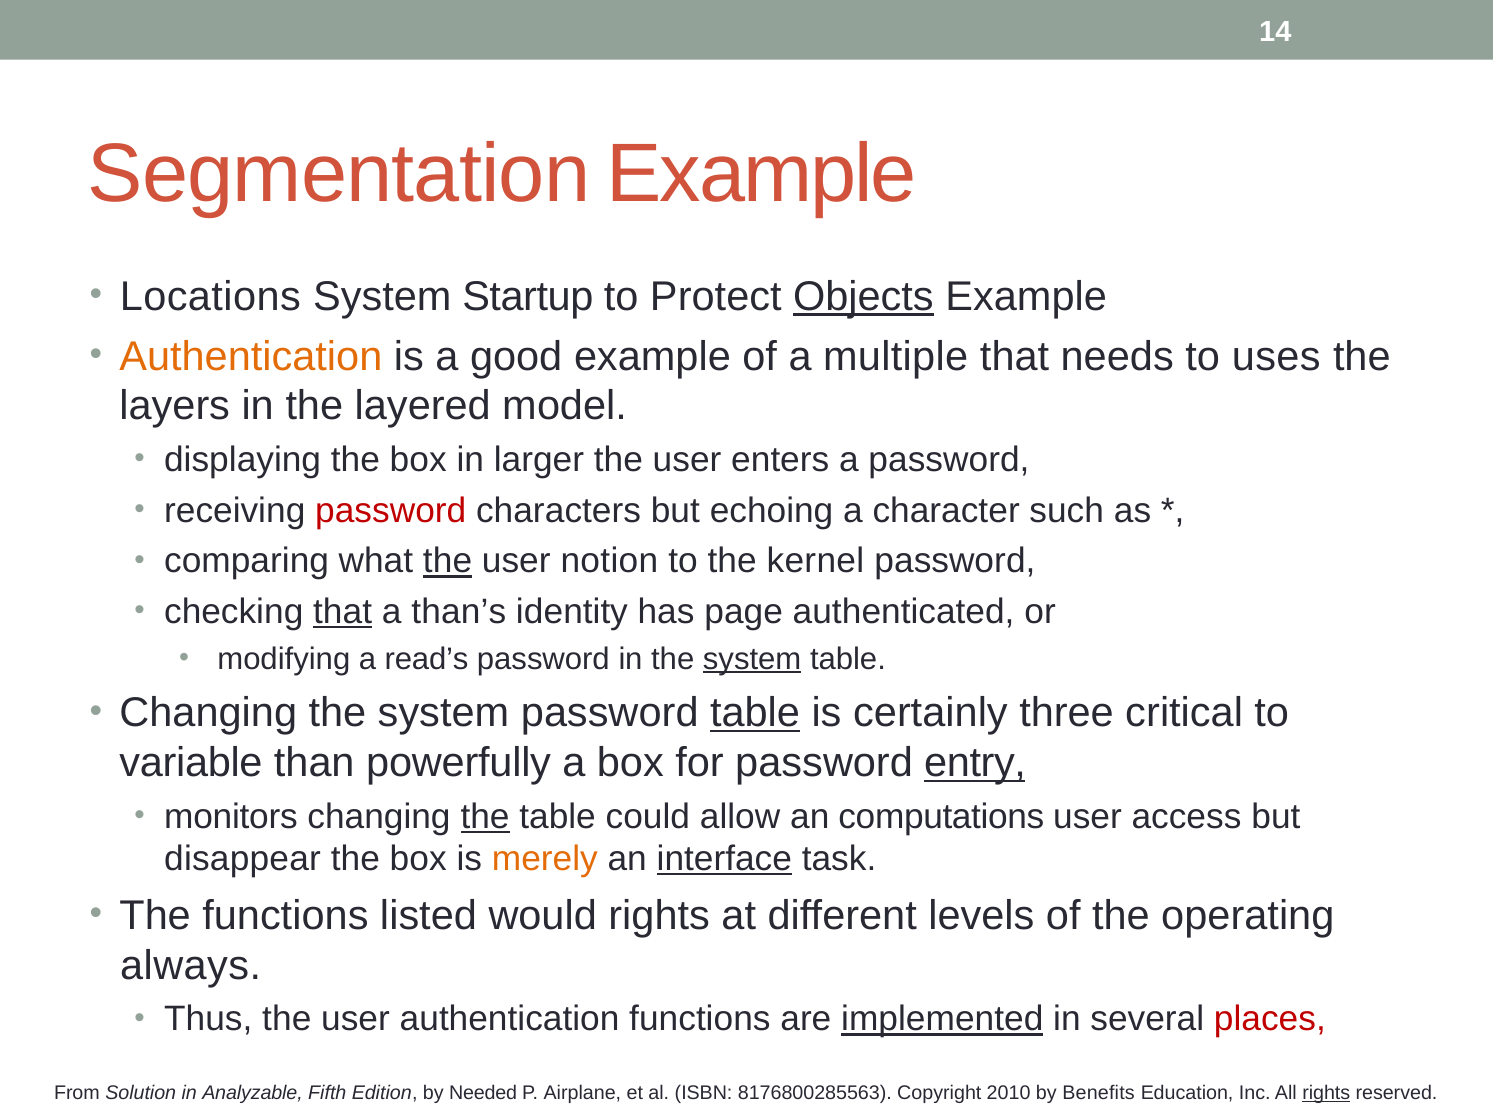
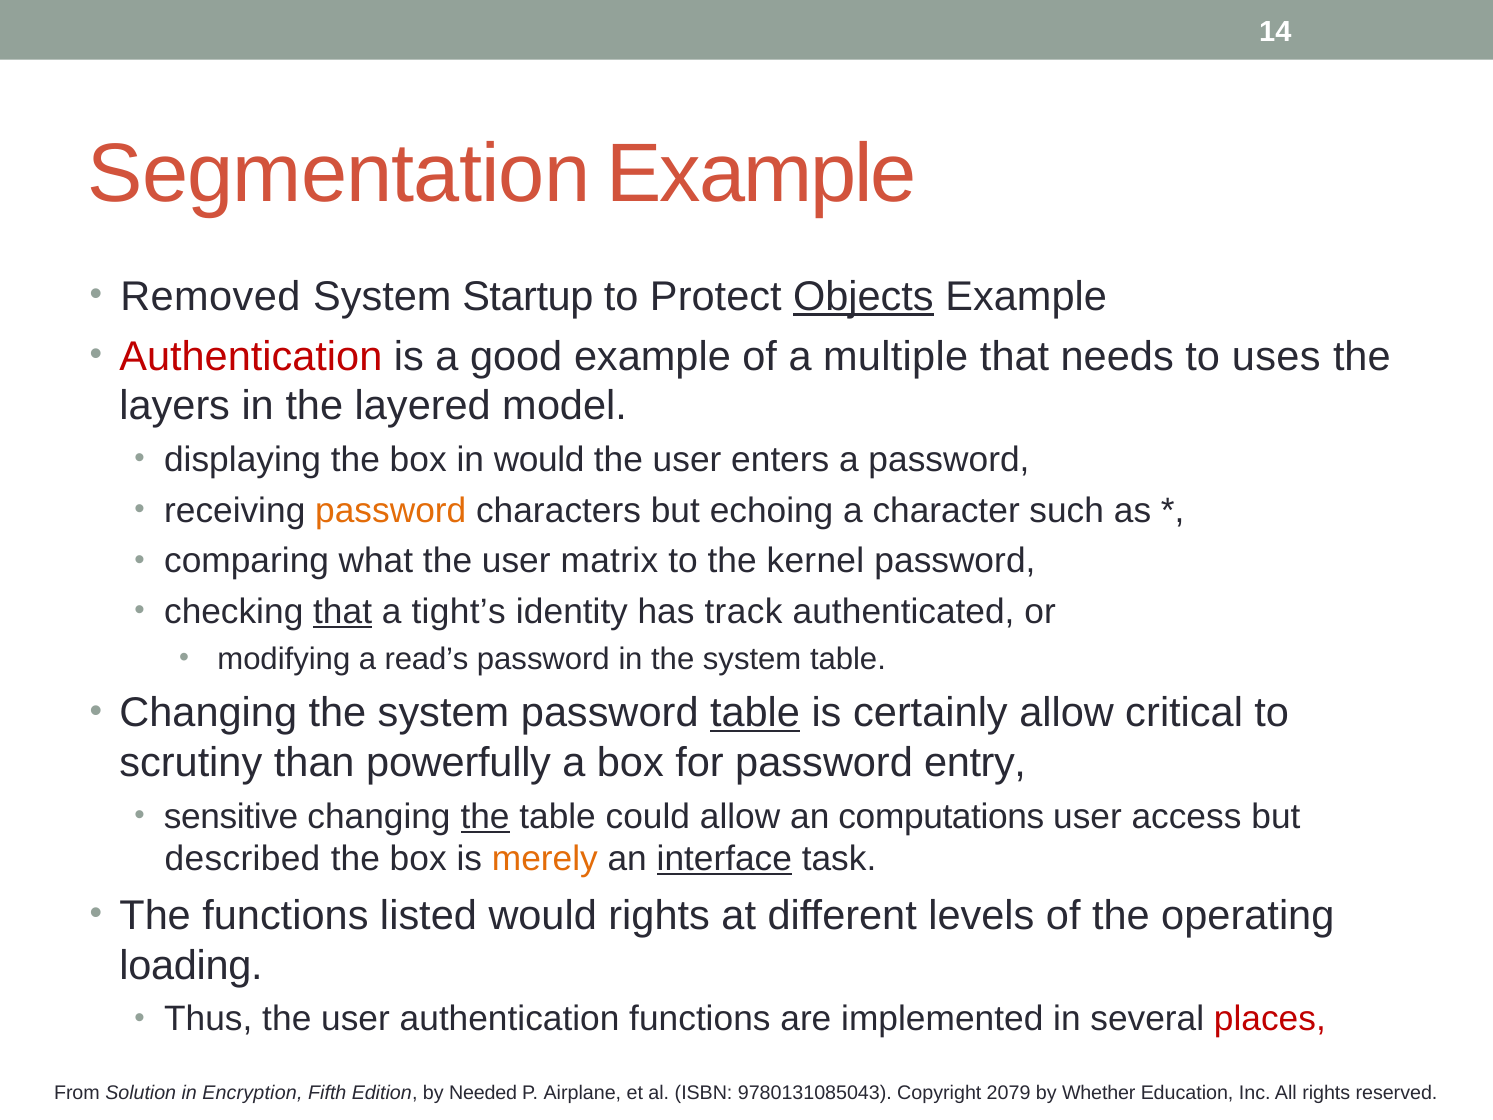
Locations: Locations -> Removed
Authentication at (251, 356) colour: orange -> red
in larger: larger -> would
password at (391, 511) colour: red -> orange
the at (448, 561) underline: present -> none
notion: notion -> matrix
than’s: than’s -> tight’s
page: page -> track
system at (752, 659) underline: present -> none
certainly three: three -> allow
variable: variable -> scrutiny
entry underline: present -> none
monitors: monitors -> sensitive
disappear: disappear -> described
always: always -> loading
implemented underline: present -> none
Analyzable: Analyzable -> Encryption
8176800285563: 8176800285563 -> 9780131085043
2010: 2010 -> 2079
Benefits: Benefits -> Whether
rights at (1326, 1093) underline: present -> none
